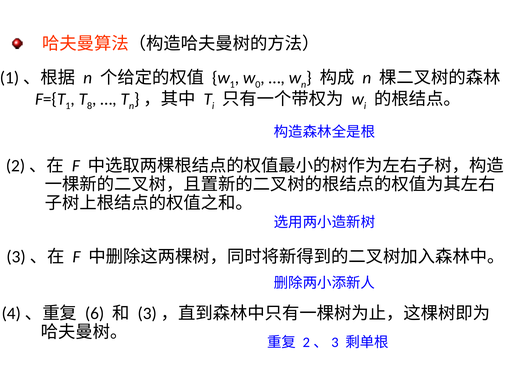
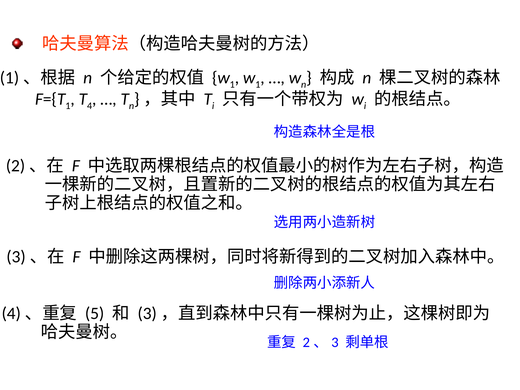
0 at (258, 85): 0 -> 1
8: 8 -> 4
6: 6 -> 5
